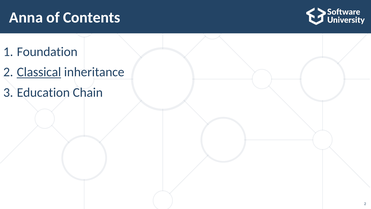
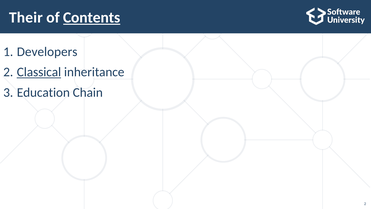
Anna: Anna -> Their
Contents underline: none -> present
Foundation: Foundation -> Developers
